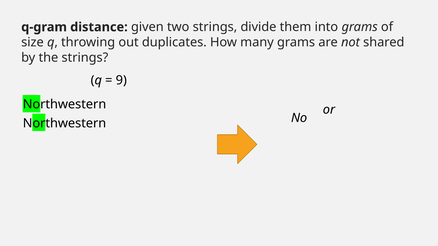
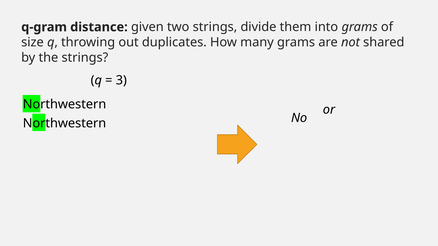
9: 9 -> 3
